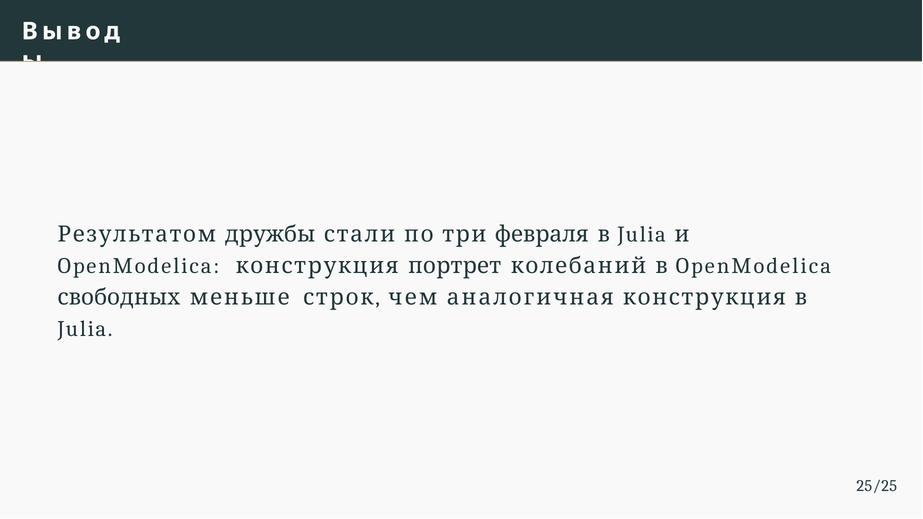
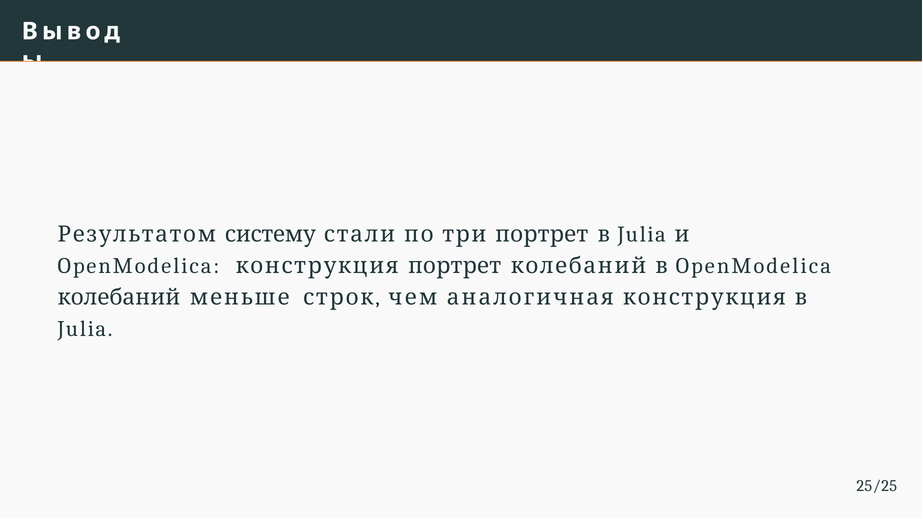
дружбы: дружбы -> систему
три февраля: февраля -> портрет
свободных at (119, 298): свободных -> колебаний
